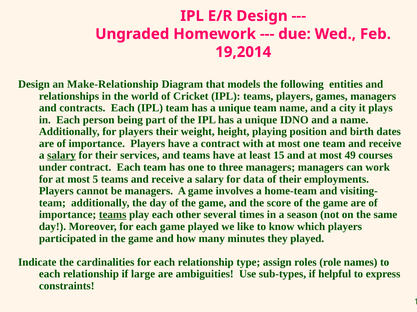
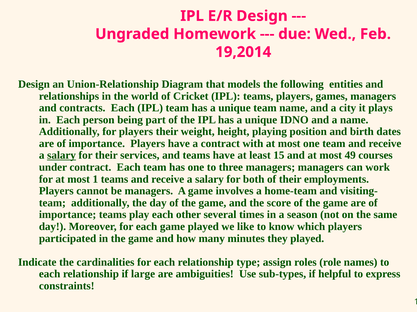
Make-Relationship: Make-Relationship -> Union-Relationship
5: 5 -> 1
data: data -> both
teams at (113, 215) underline: present -> none
